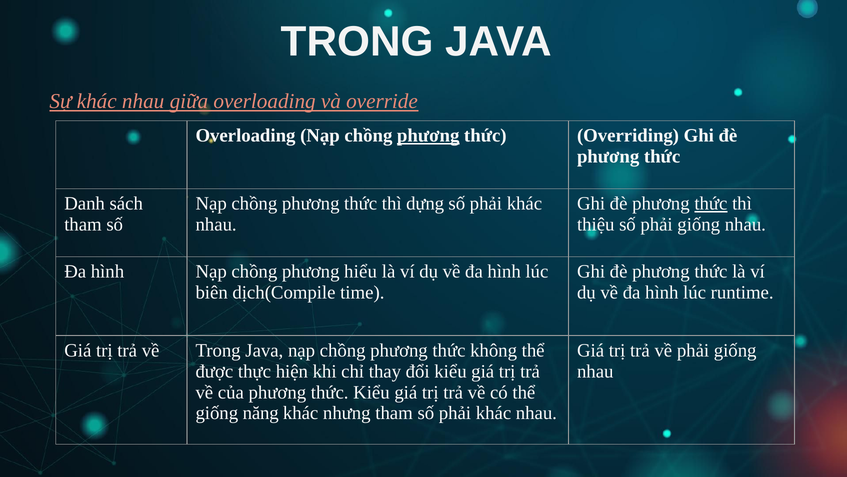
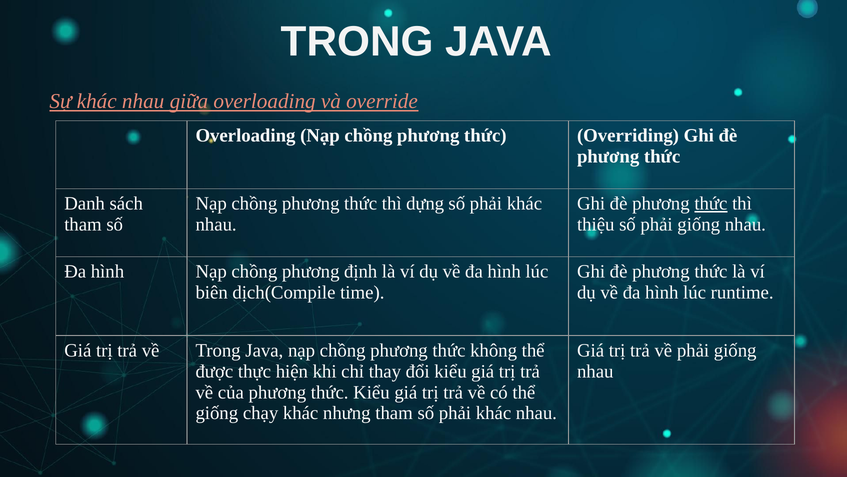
phương at (428, 136) underline: present -> none
hiểu: hiểu -> định
năng: năng -> chạy
